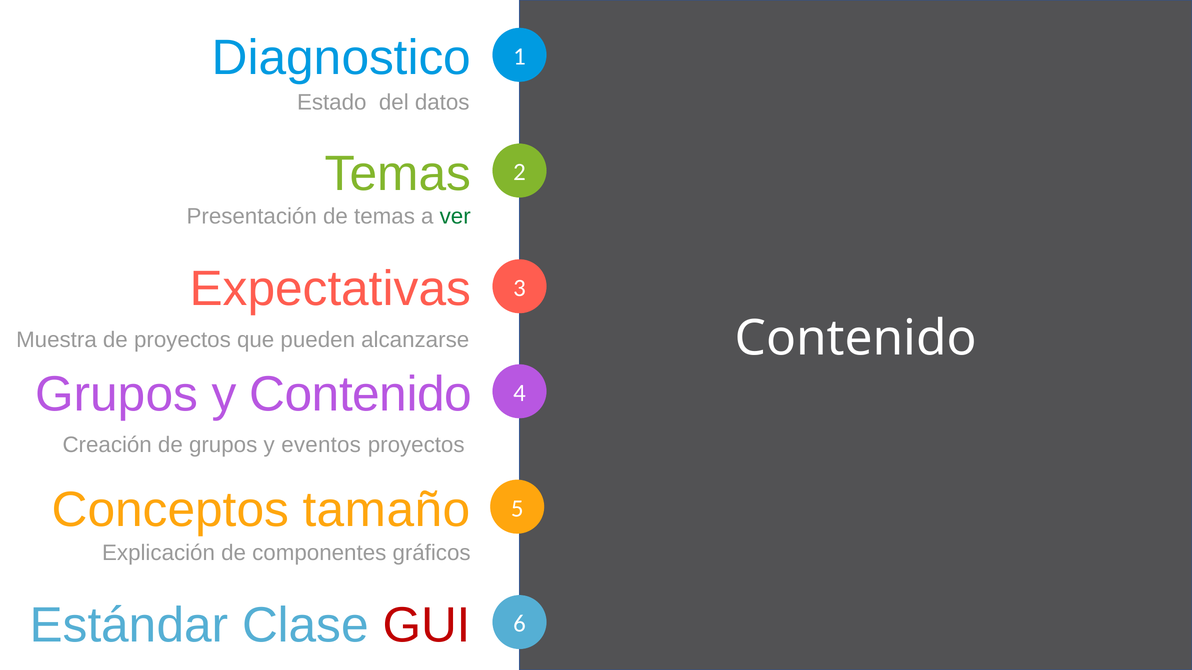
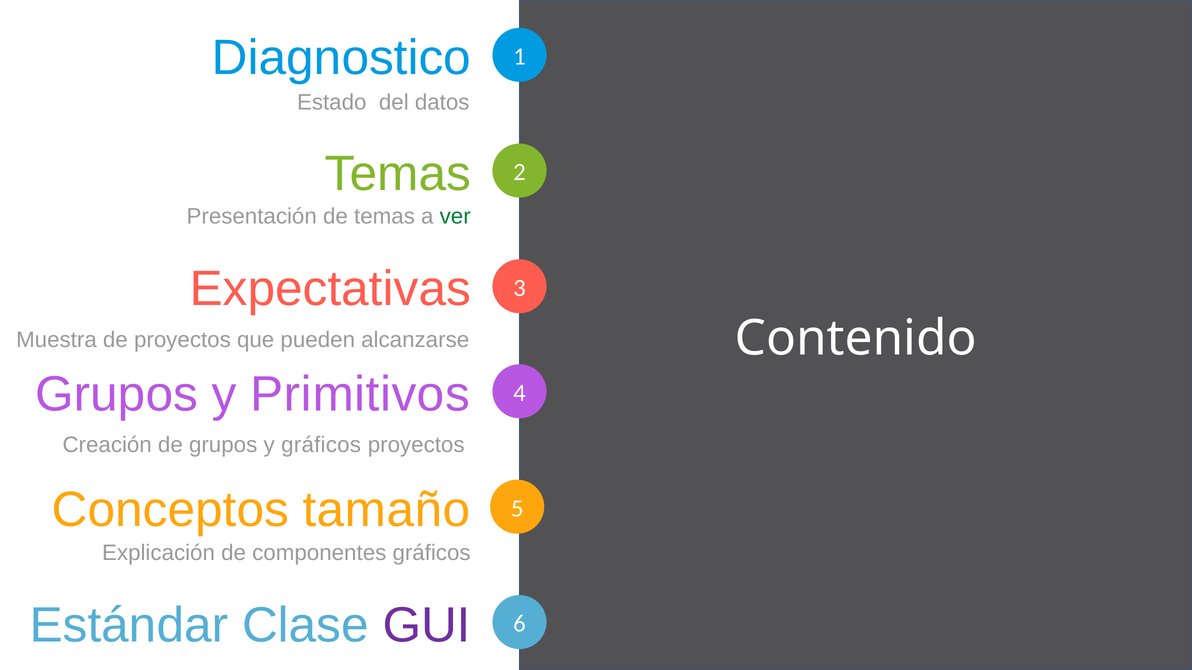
y Contenido: Contenido -> Primitivos
y eventos: eventos -> gráficos
GUI colour: red -> purple
